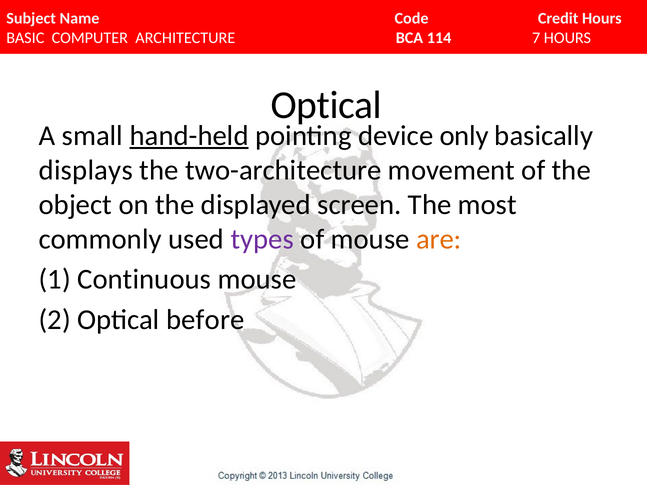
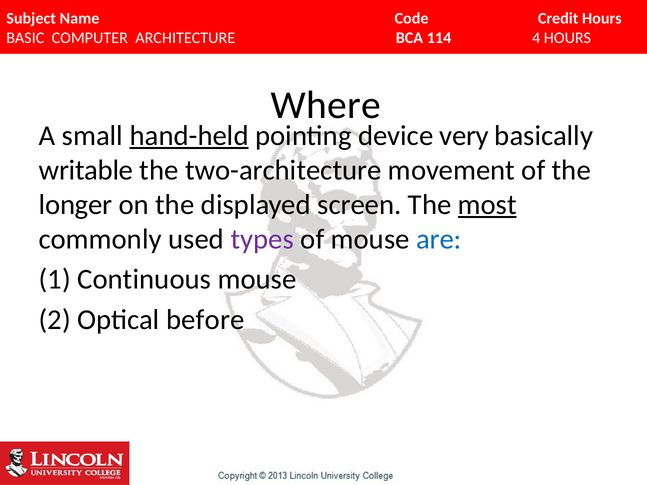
7: 7 -> 4
Optical at (326, 105): Optical -> Where
only: only -> very
displays: displays -> writable
object: object -> longer
most underline: none -> present
are colour: orange -> blue
